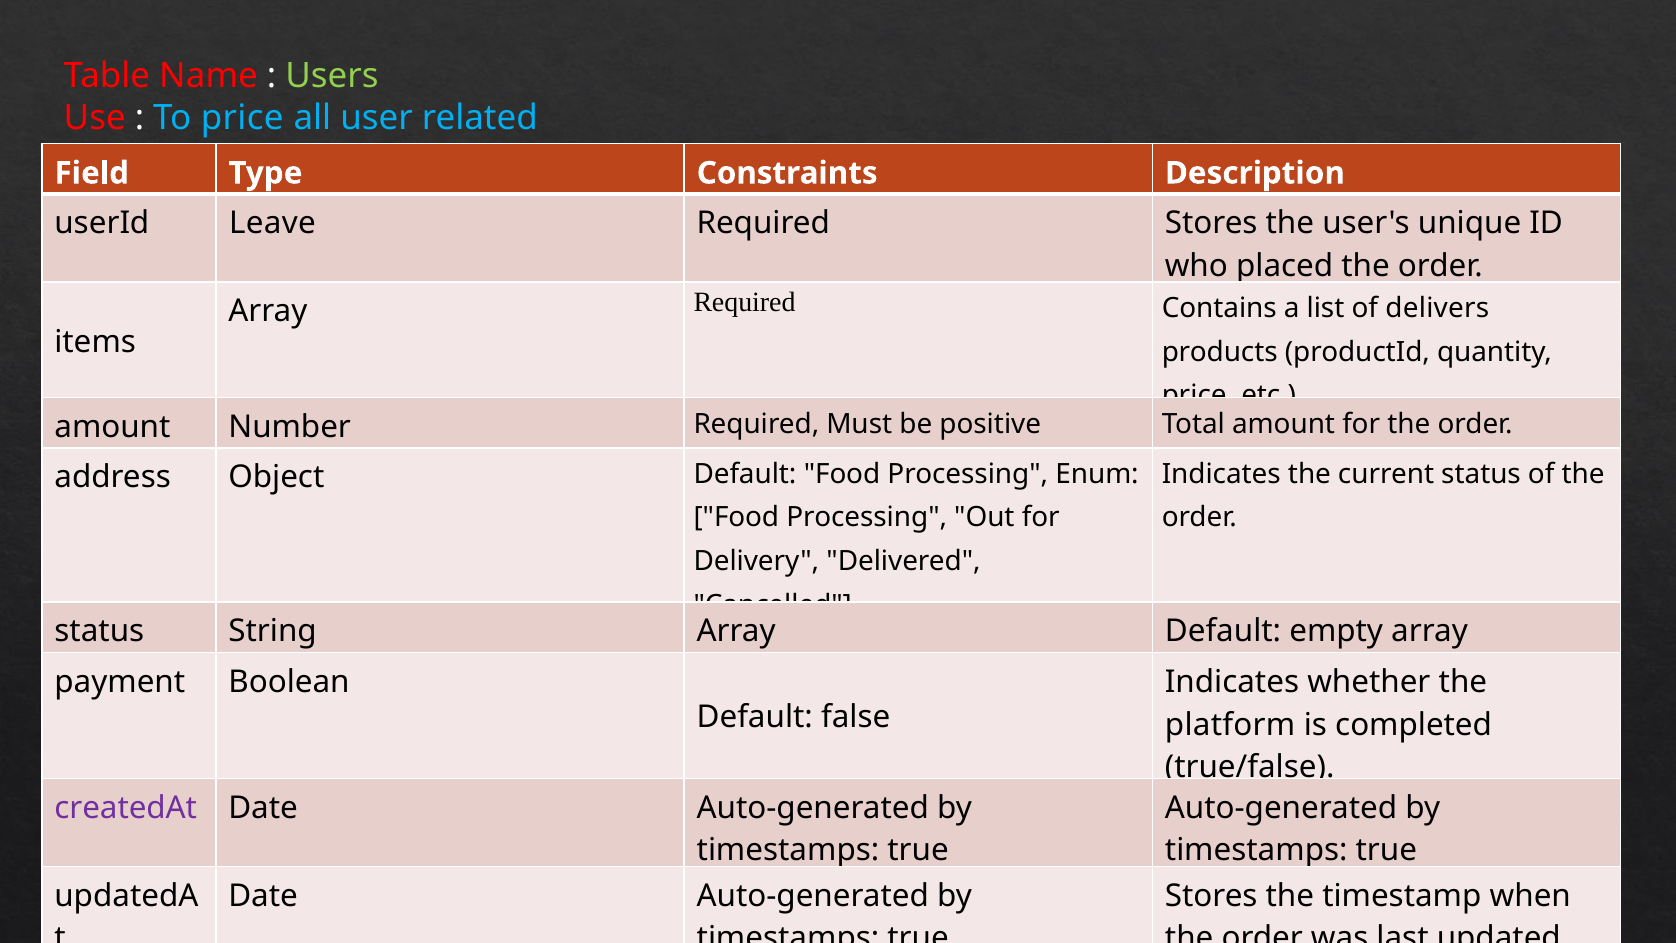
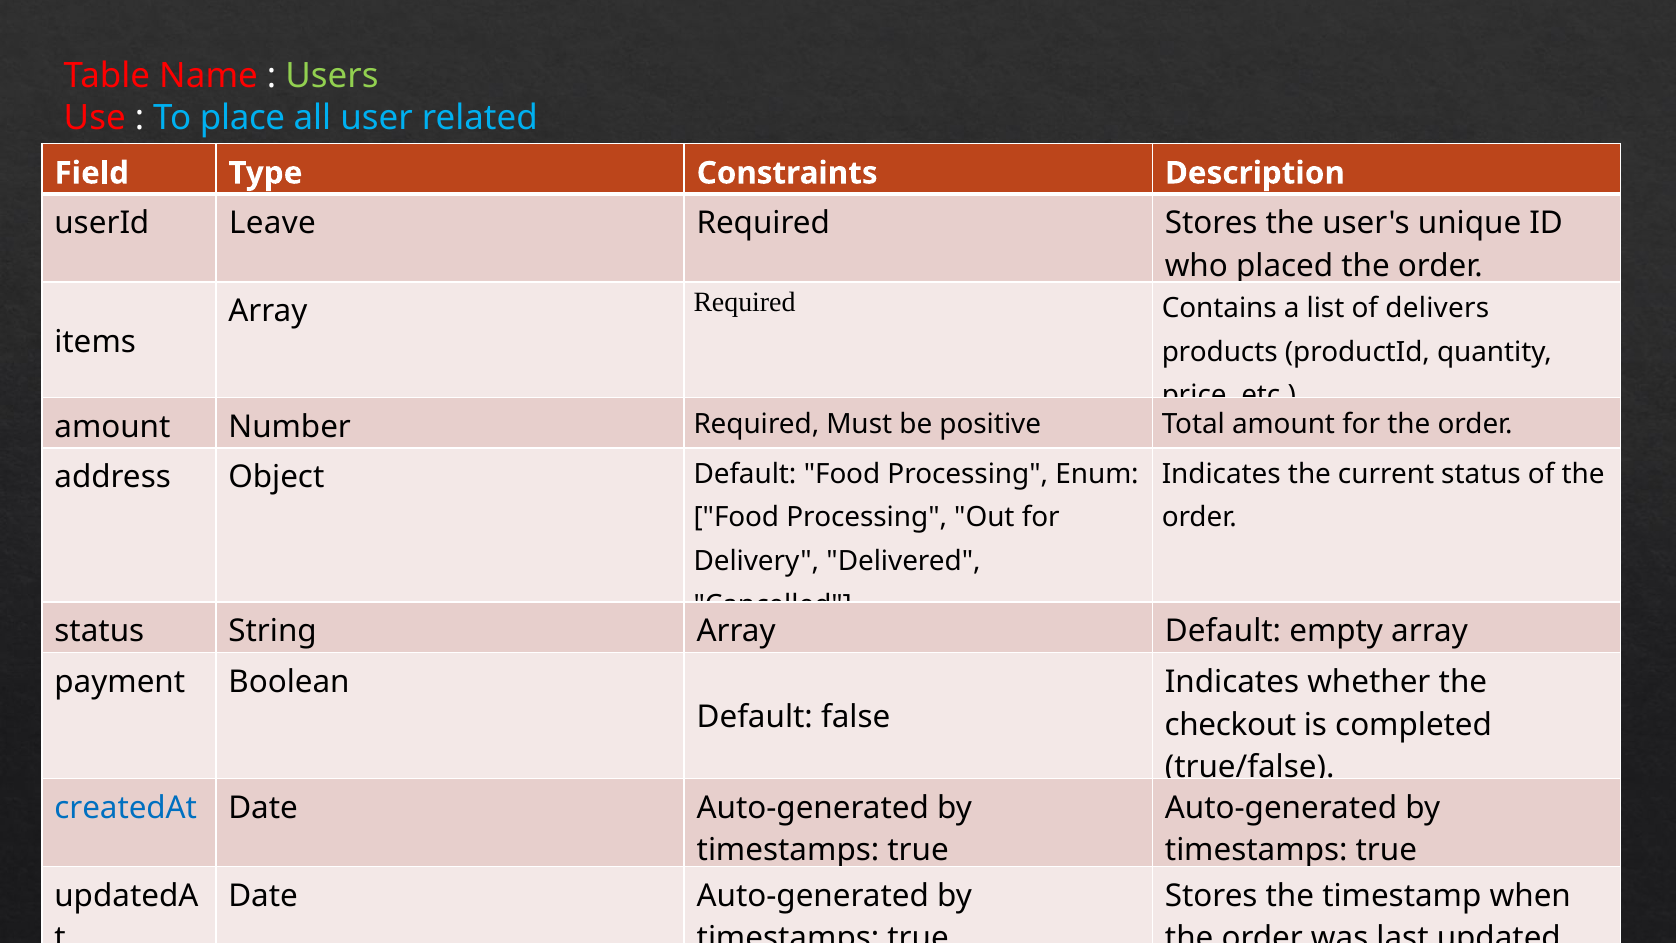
To price: price -> place
platform: platform -> checkout
createdAt colour: purple -> blue
